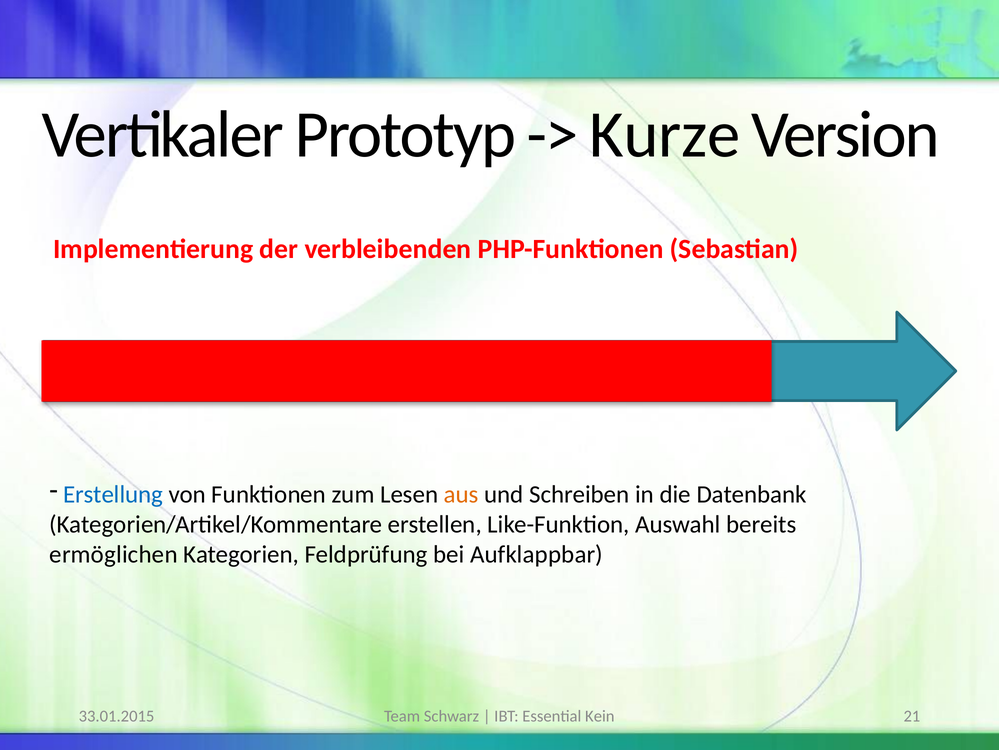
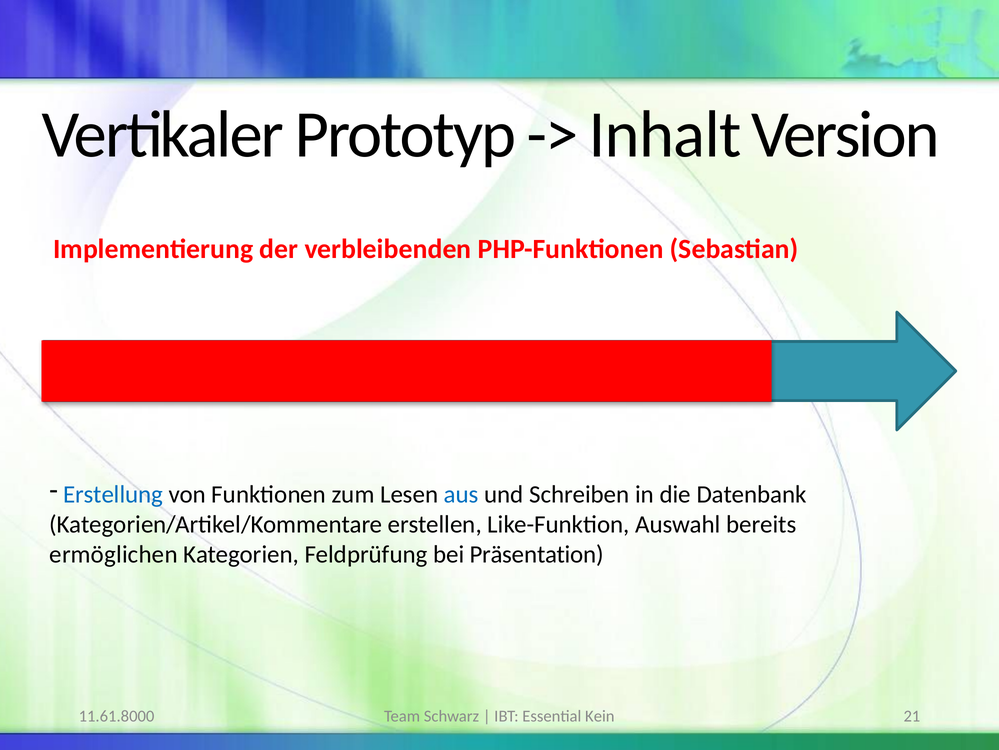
Kurze: Kurze -> Inhalt
aus colour: orange -> blue
Aufklappbar: Aufklappbar -> Präsentation
33.01.2015: 33.01.2015 -> 11.61.8000
